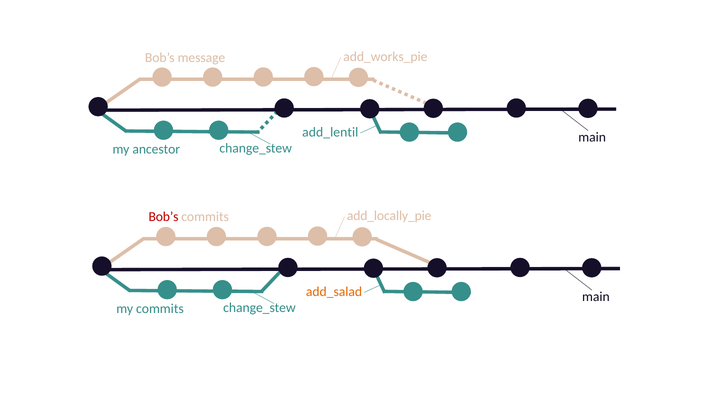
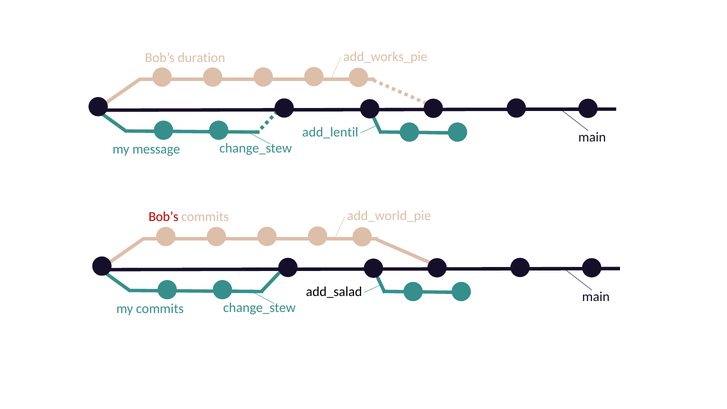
message: message -> duration
ancestor: ancestor -> message
add_locally_pie: add_locally_pie -> add_world_pie
add_salad colour: orange -> black
